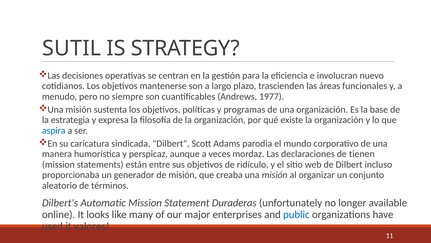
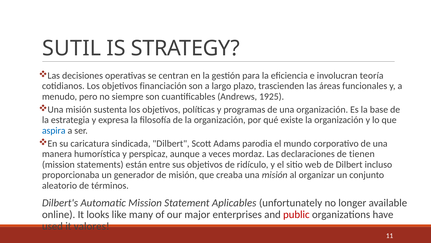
nuevo: nuevo -> teoría
mantenerse: mantenerse -> financiación
1977: 1977 -> 1925
Duraderas: Duraderas -> Aplicables
public colour: blue -> red
